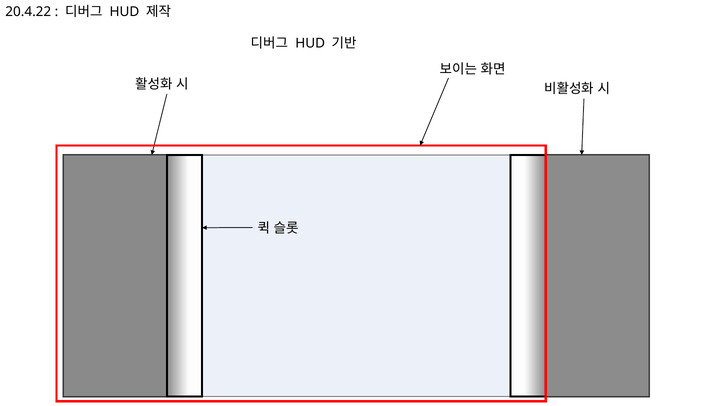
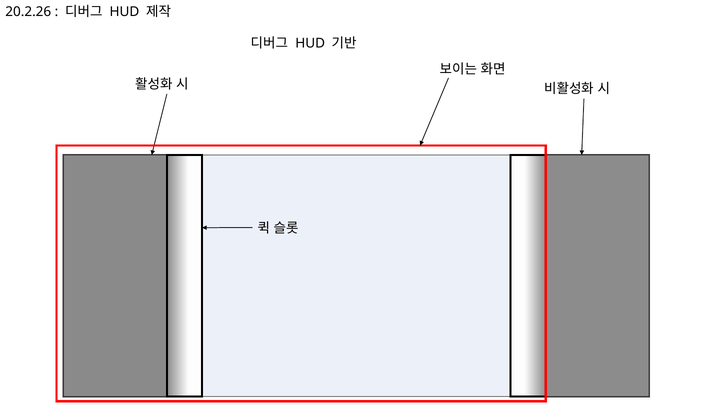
20.4.22: 20.4.22 -> 20.2.26
